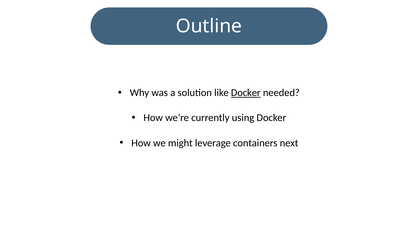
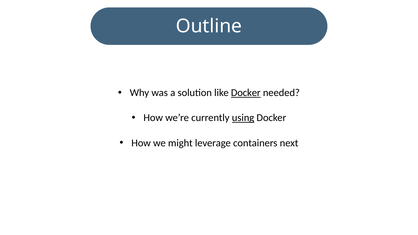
using underline: none -> present
